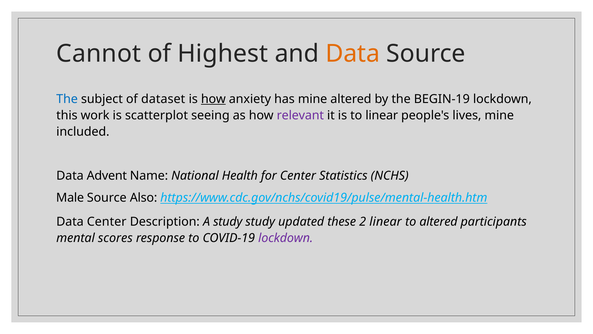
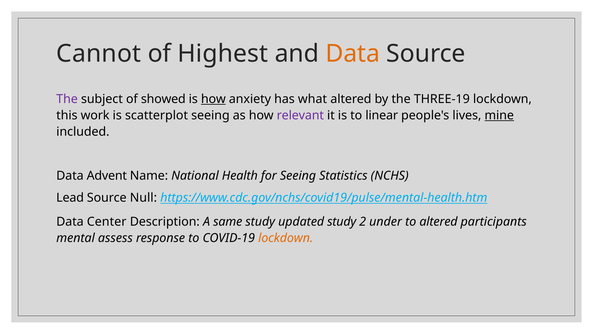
The at (67, 99) colour: blue -> purple
dataset: dataset -> showed
has mine: mine -> what
BEGIN-19: BEGIN-19 -> THREE-19
mine at (499, 115) underline: none -> present
for Center: Center -> Seeing
Male: Male -> Lead
Also: Also -> Null
A study: study -> same
updated these: these -> study
2 linear: linear -> under
scores: scores -> assess
lockdown at (286, 238) colour: purple -> orange
